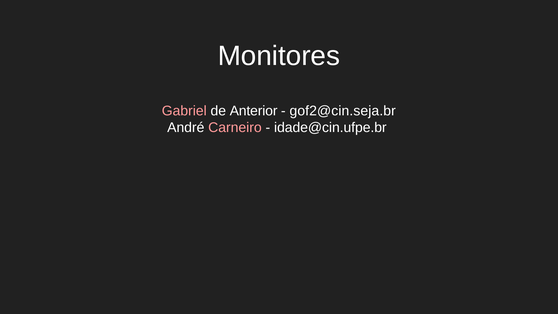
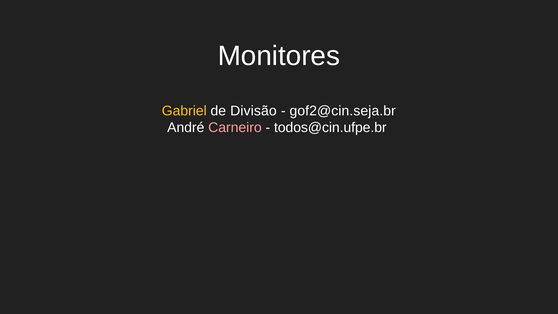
Gabriel colour: pink -> yellow
Anterior: Anterior -> Divisão
idade@cin.ufpe.br: idade@cin.ufpe.br -> todos@cin.ufpe.br
